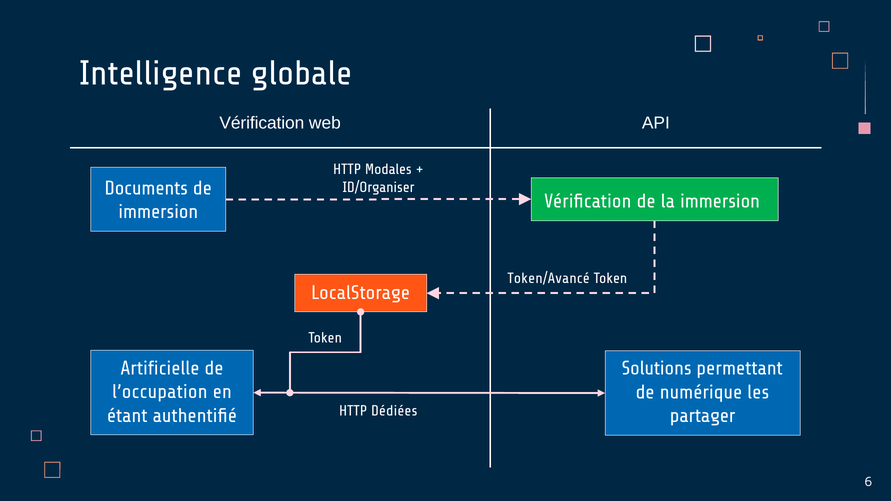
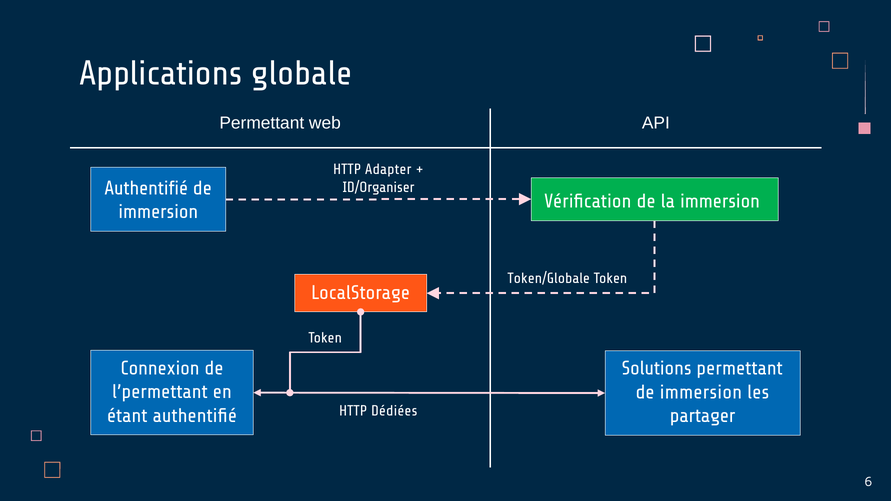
Intelligence: Intelligence -> Applications
Vérification at (262, 123): Vérification -> Permettant
Modales: Modales -> Adapter
Documents at (146, 188): Documents -> Authentifié
Token/Avancé: Token/Avancé -> Token/Globale
Artificielle: Artificielle -> Connexion
l’occupation: l’occupation -> l’permettant
numérique at (701, 392): numérique -> immersion
